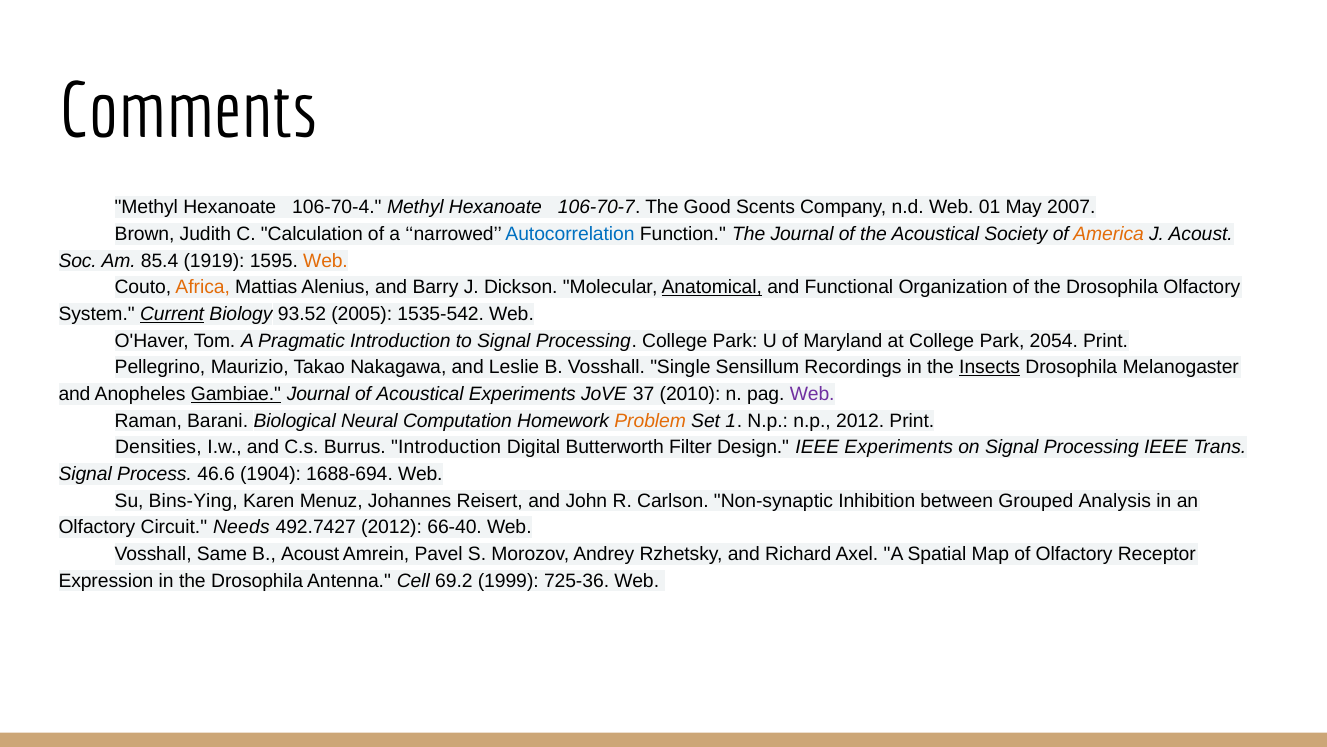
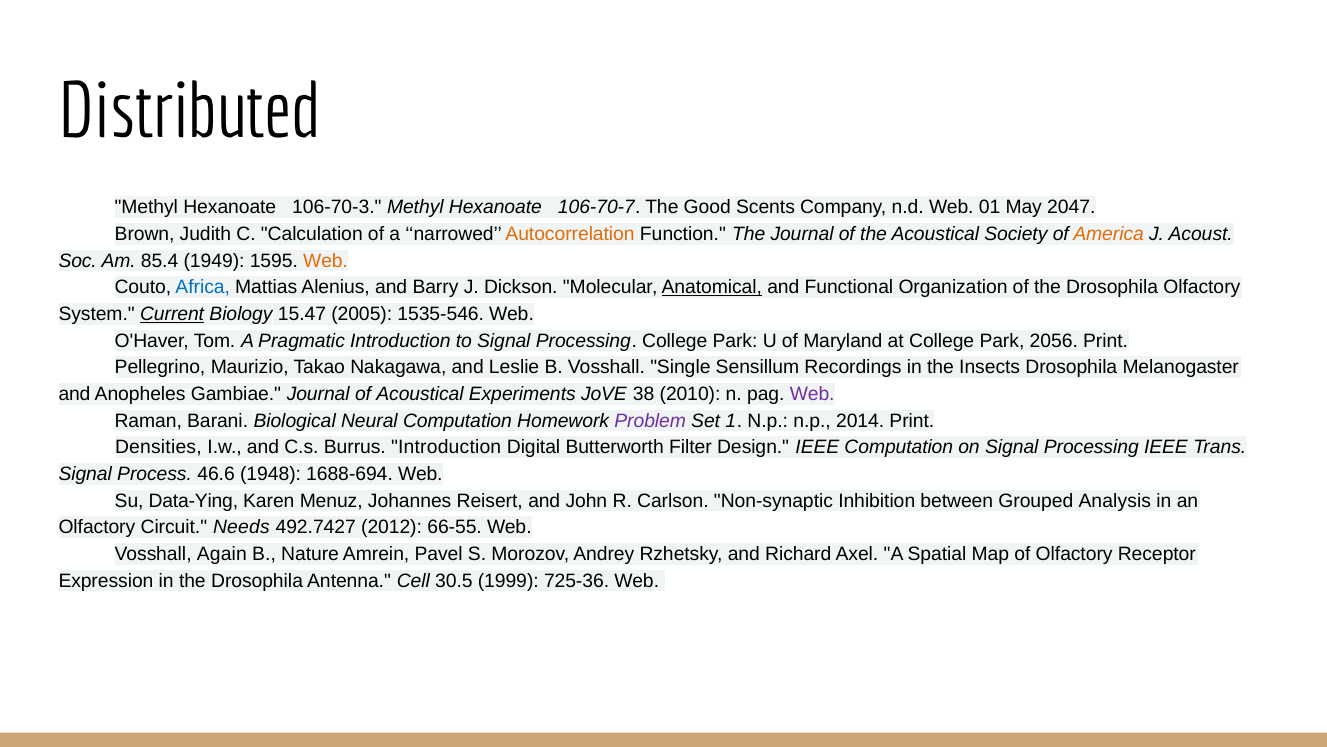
Comments: Comments -> Distributed
106-70-4: 106-70-4 -> 106-70-3
2007: 2007 -> 2047
Autocorrelation colour: blue -> orange
1919: 1919 -> 1949
Africa colour: orange -> blue
93.52: 93.52 -> 15.47
1535-542: 1535-542 -> 1535-546
2054: 2054 -> 2056
Insects underline: present -> none
Gambiae underline: present -> none
37: 37 -> 38
Problem colour: orange -> purple
n.p 2012: 2012 -> 2014
IEEE Experiments: Experiments -> Computation
1904: 1904 -> 1948
Bins-Ying: Bins-Ying -> Data-Ying
66-40: 66-40 -> 66-55
Same: Same -> Again
B Acoust: Acoust -> Nature
69.2: 69.2 -> 30.5
